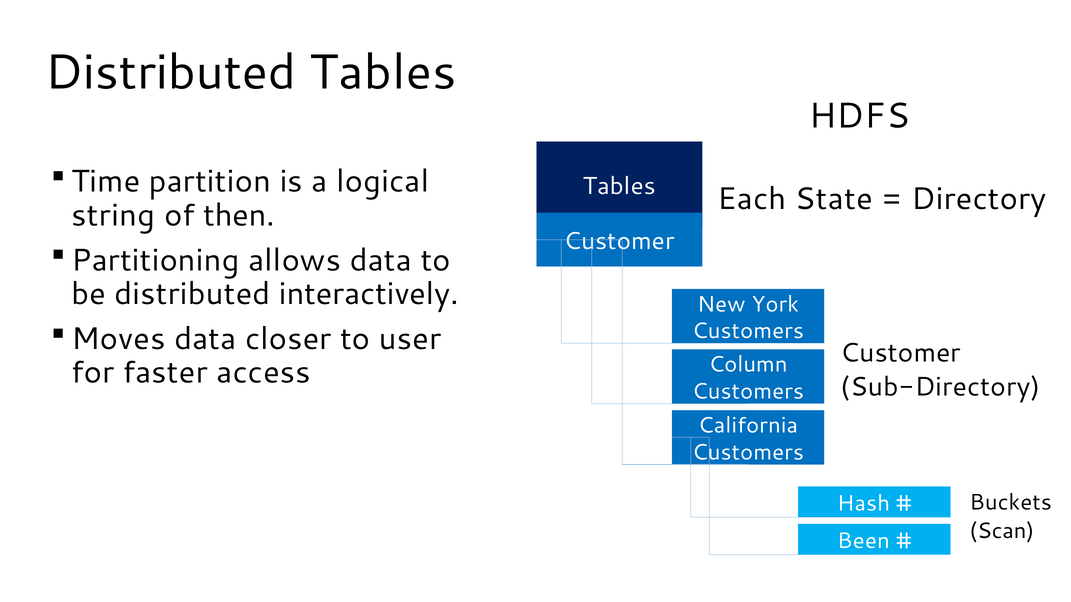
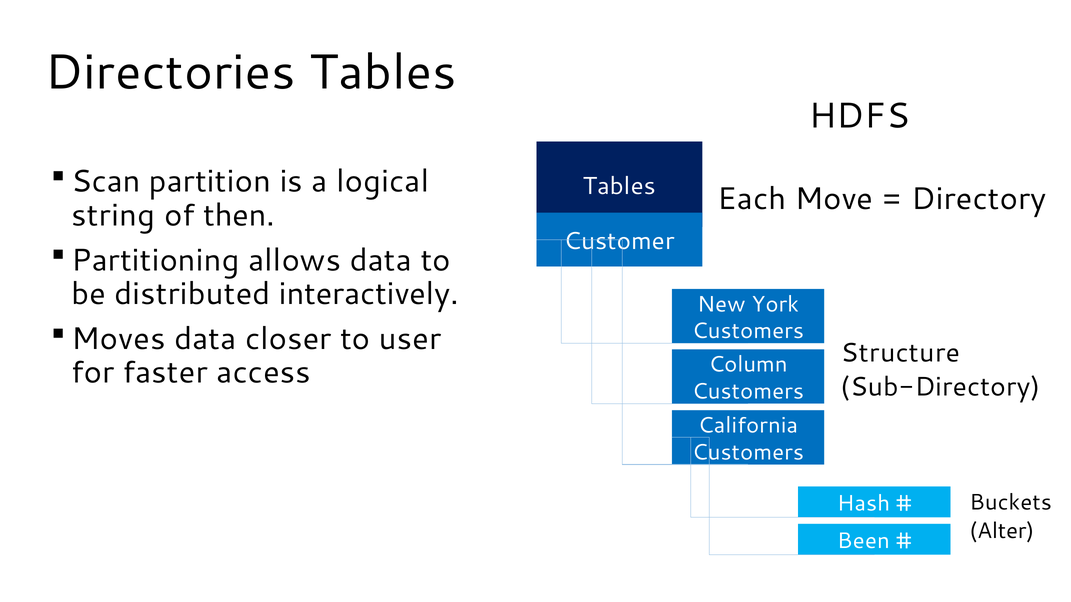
Distributed at (170, 72): Distributed -> Directories
Time: Time -> Scan
State: State -> Move
Customer at (901, 353): Customer -> Structure
Scan: Scan -> Alter
